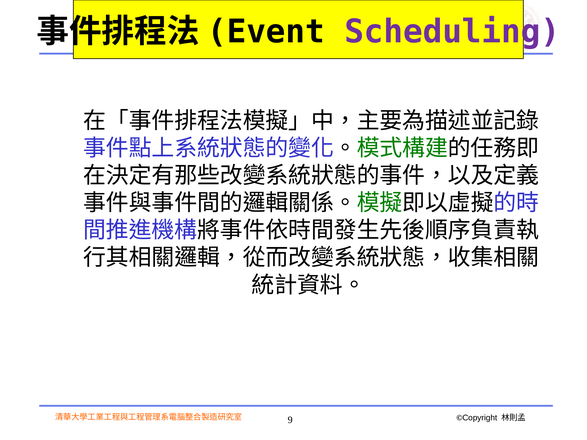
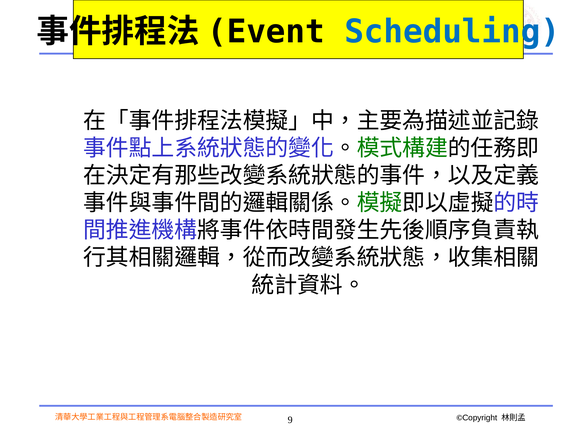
Scheduling colour: purple -> blue
